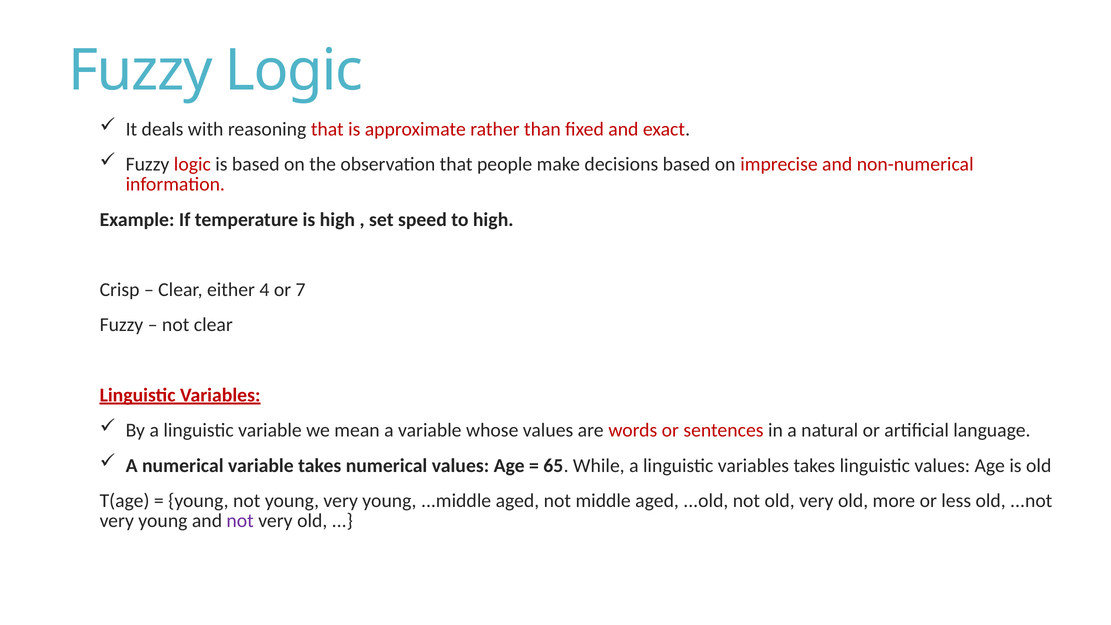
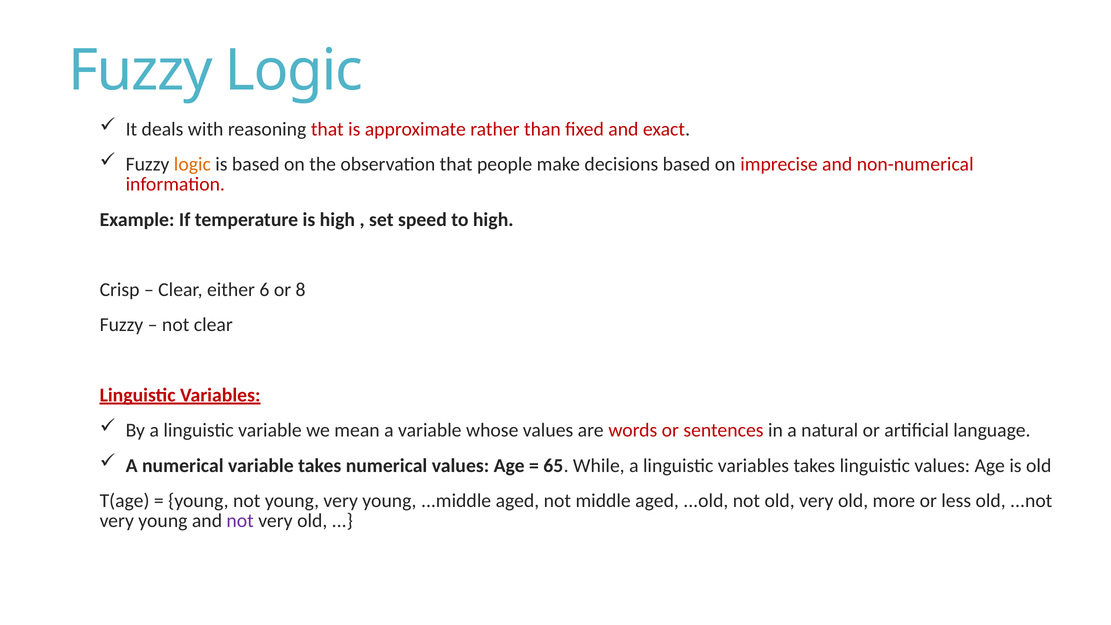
logic at (192, 164) colour: red -> orange
4: 4 -> 6
7: 7 -> 8
